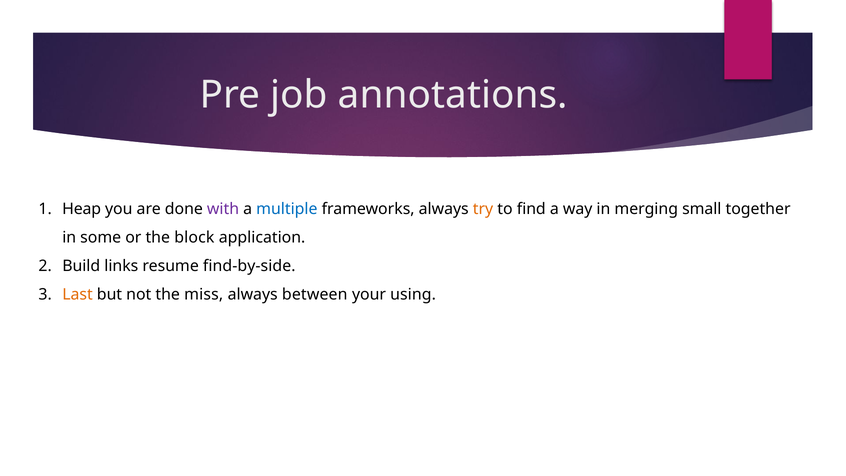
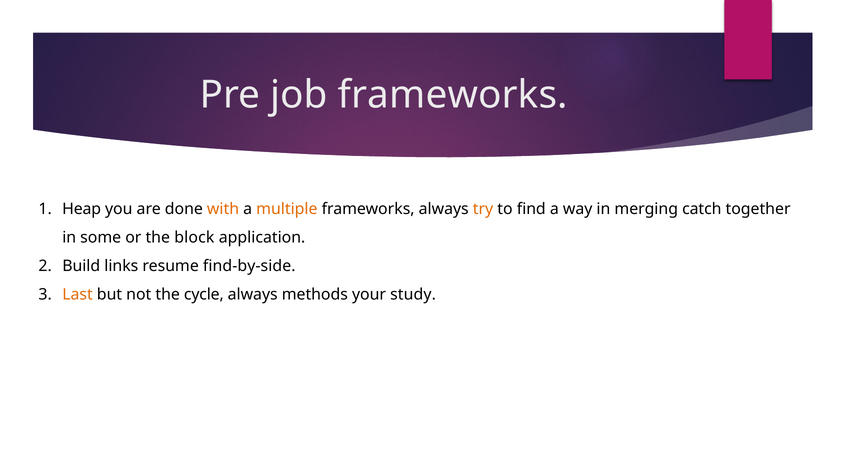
job annotations: annotations -> frameworks
with colour: purple -> orange
multiple colour: blue -> orange
small: small -> catch
miss: miss -> cycle
between: between -> methods
using: using -> study
